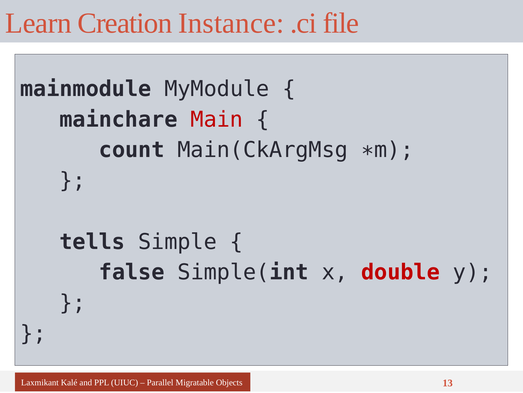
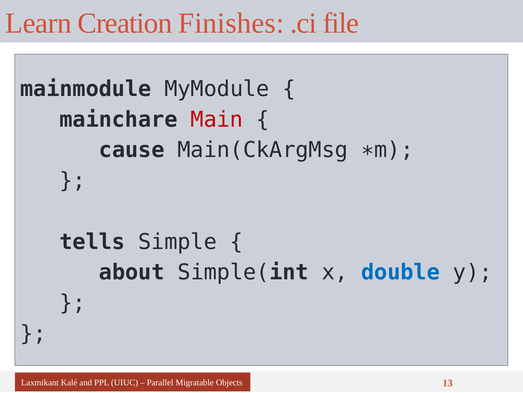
Instance: Instance -> Finishes
count: count -> cause
false: false -> about
double colour: red -> blue
